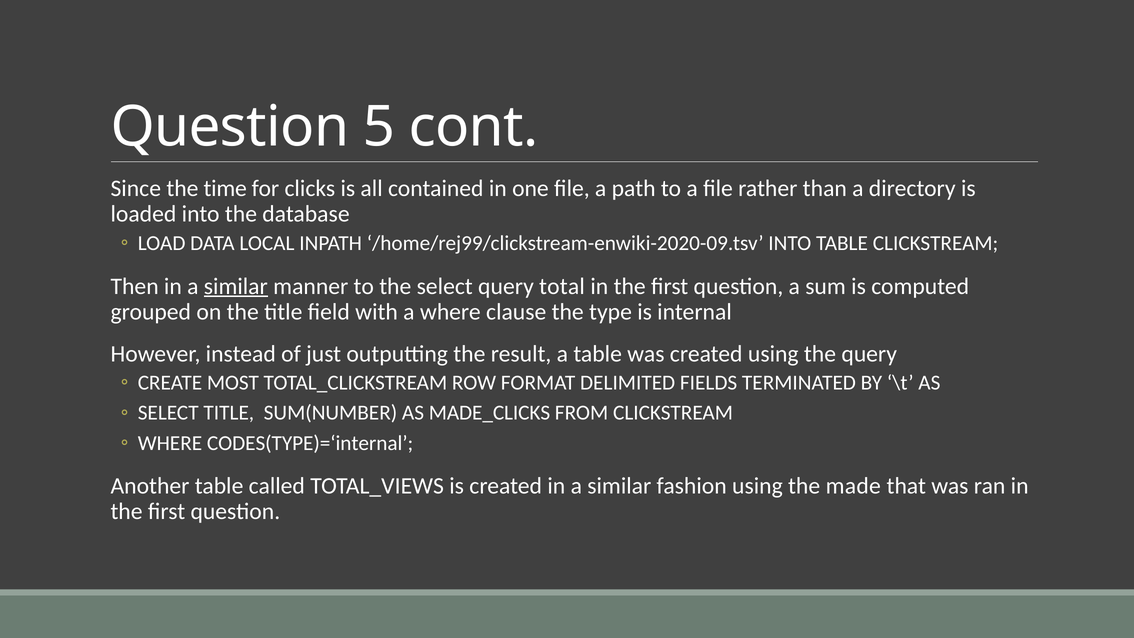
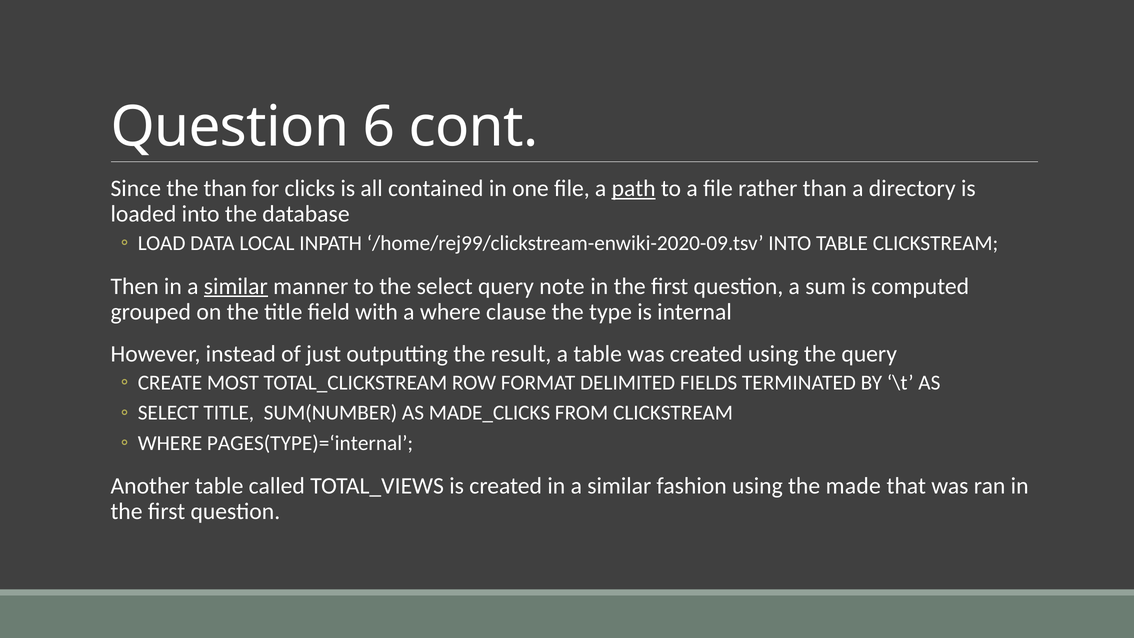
5: 5 -> 6
the time: time -> than
path underline: none -> present
total: total -> note
CODES(TYPE)=‘internal: CODES(TYPE)=‘internal -> PAGES(TYPE)=‘internal
